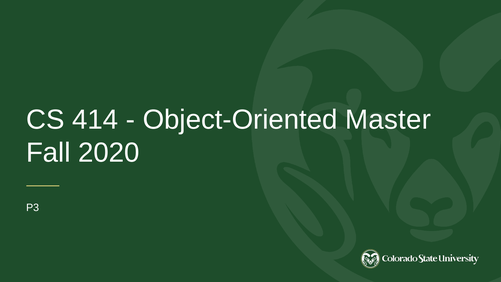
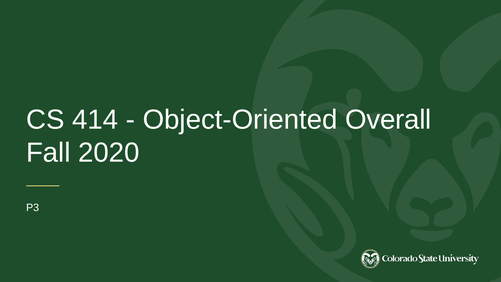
Master: Master -> Overall
